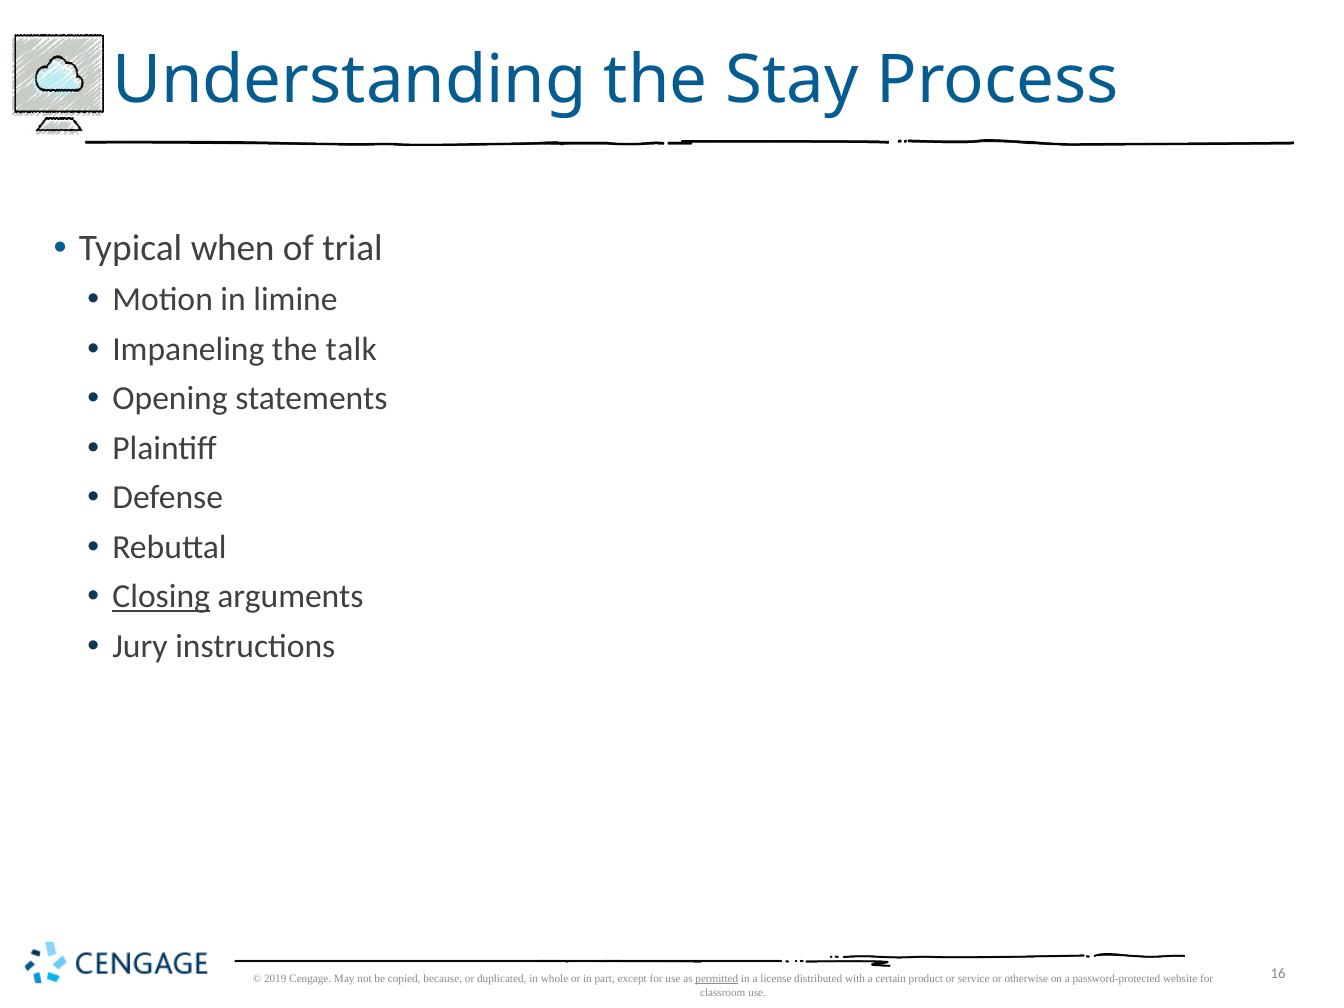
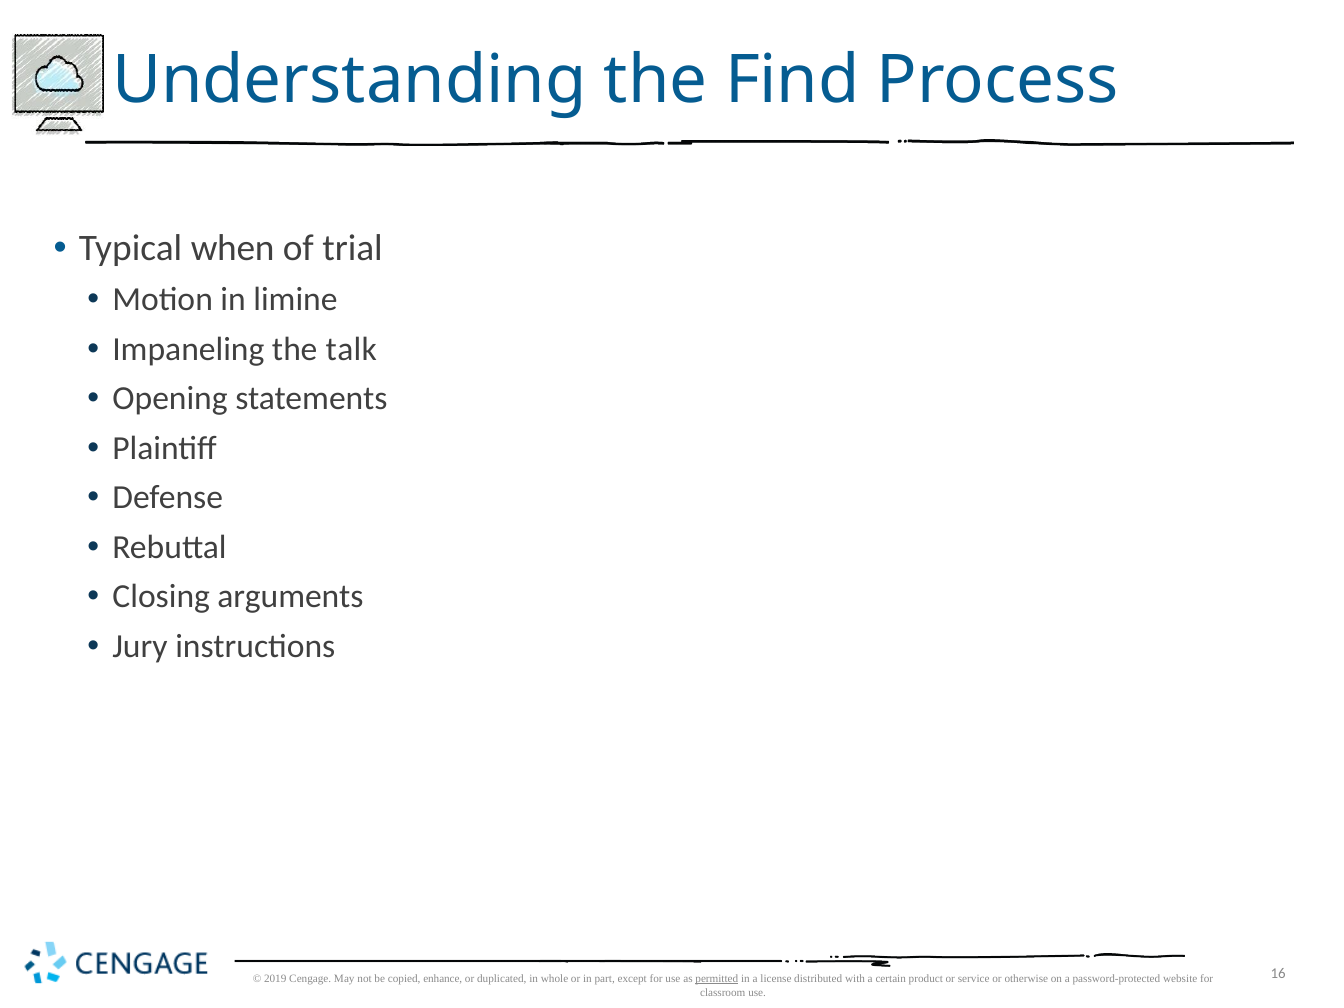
Stay: Stay -> Find
Closing underline: present -> none
because: because -> enhance
